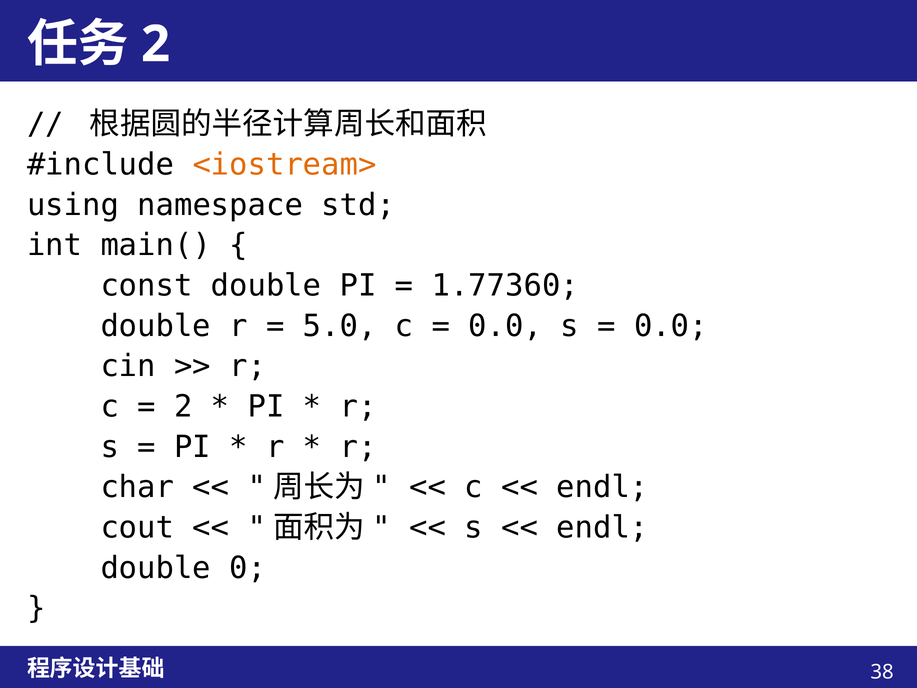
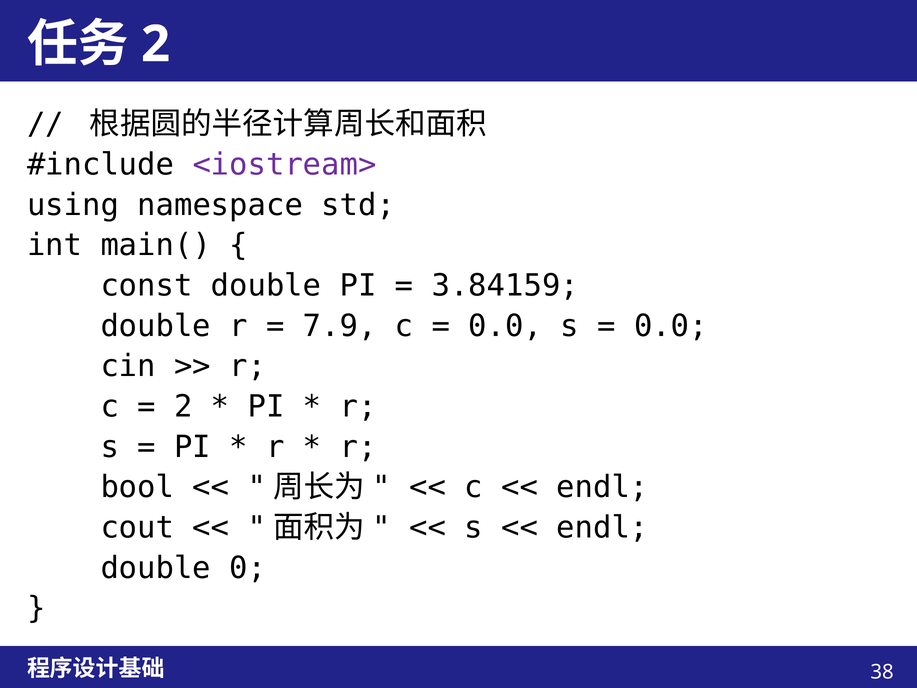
<iostream> colour: orange -> purple
1.77360: 1.77360 -> 3.84159
5.0: 5.0 -> 7.9
char: char -> bool
